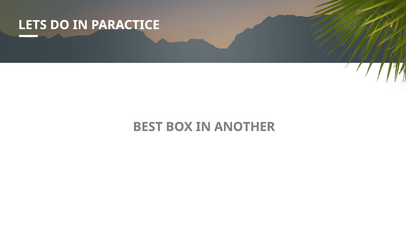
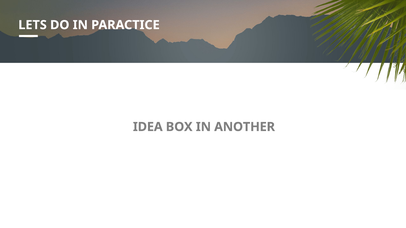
BEST: BEST -> IDEA
